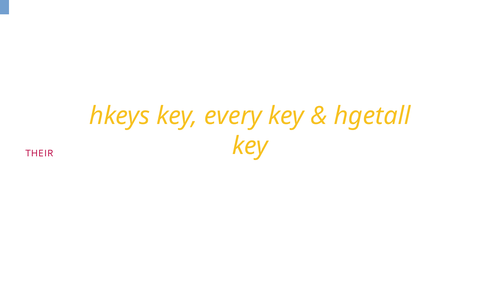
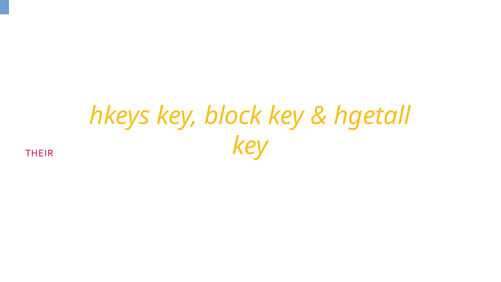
every: every -> block
